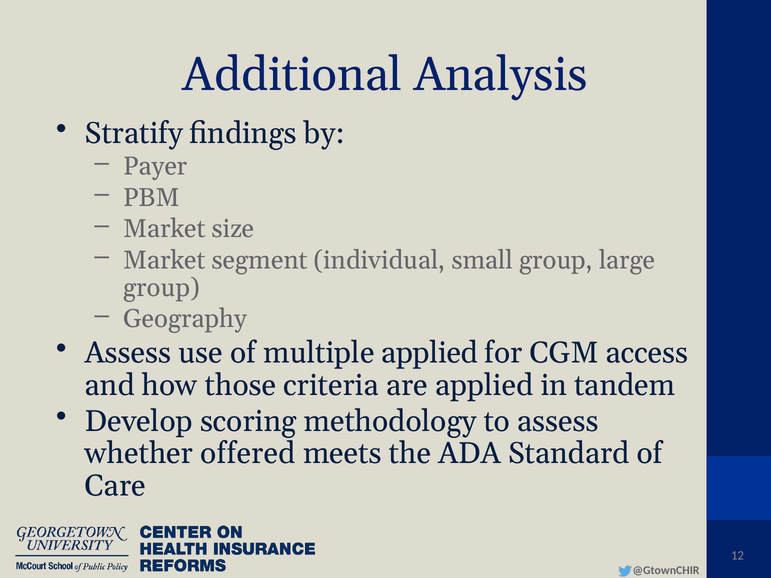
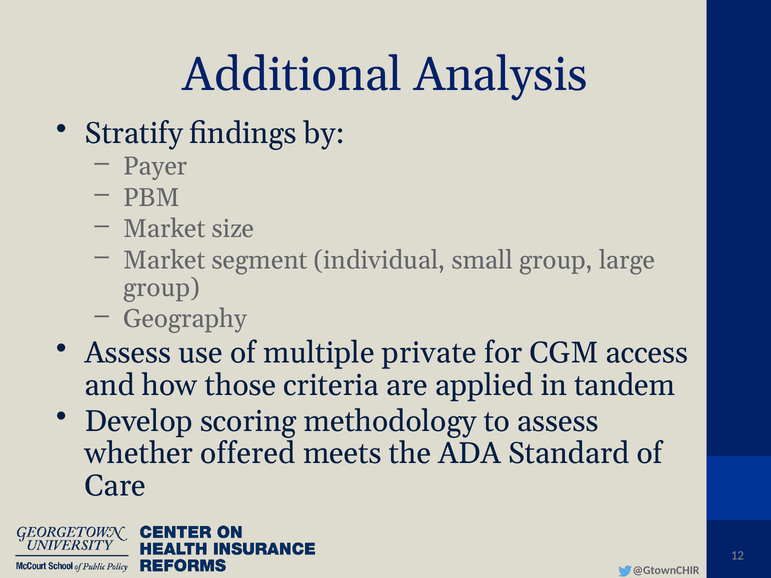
multiple applied: applied -> private
